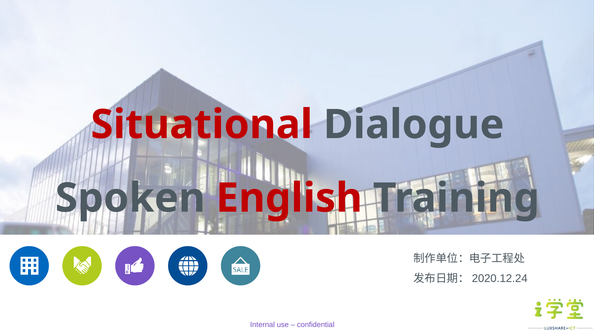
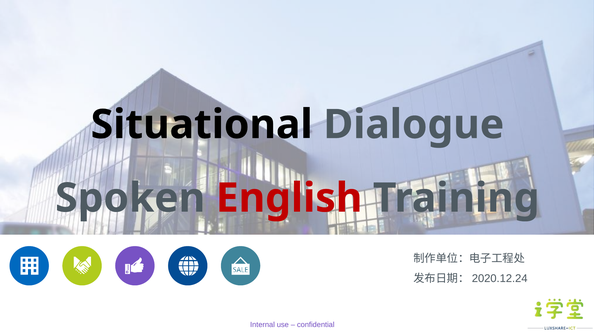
Situational colour: red -> black
